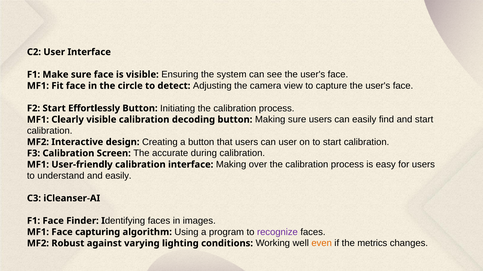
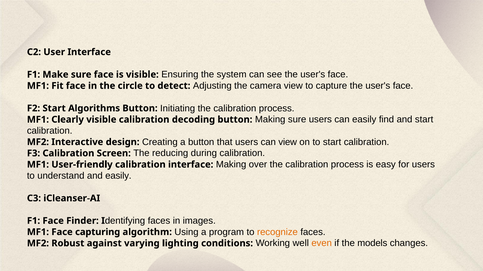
Effortlessly: Effortlessly -> Algorithms
can user: user -> view
accurate: accurate -> reducing
recognize colour: purple -> orange
metrics: metrics -> models
